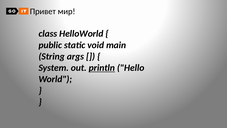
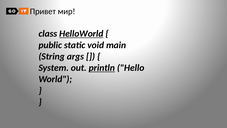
HelloWorld underline: none -> present
